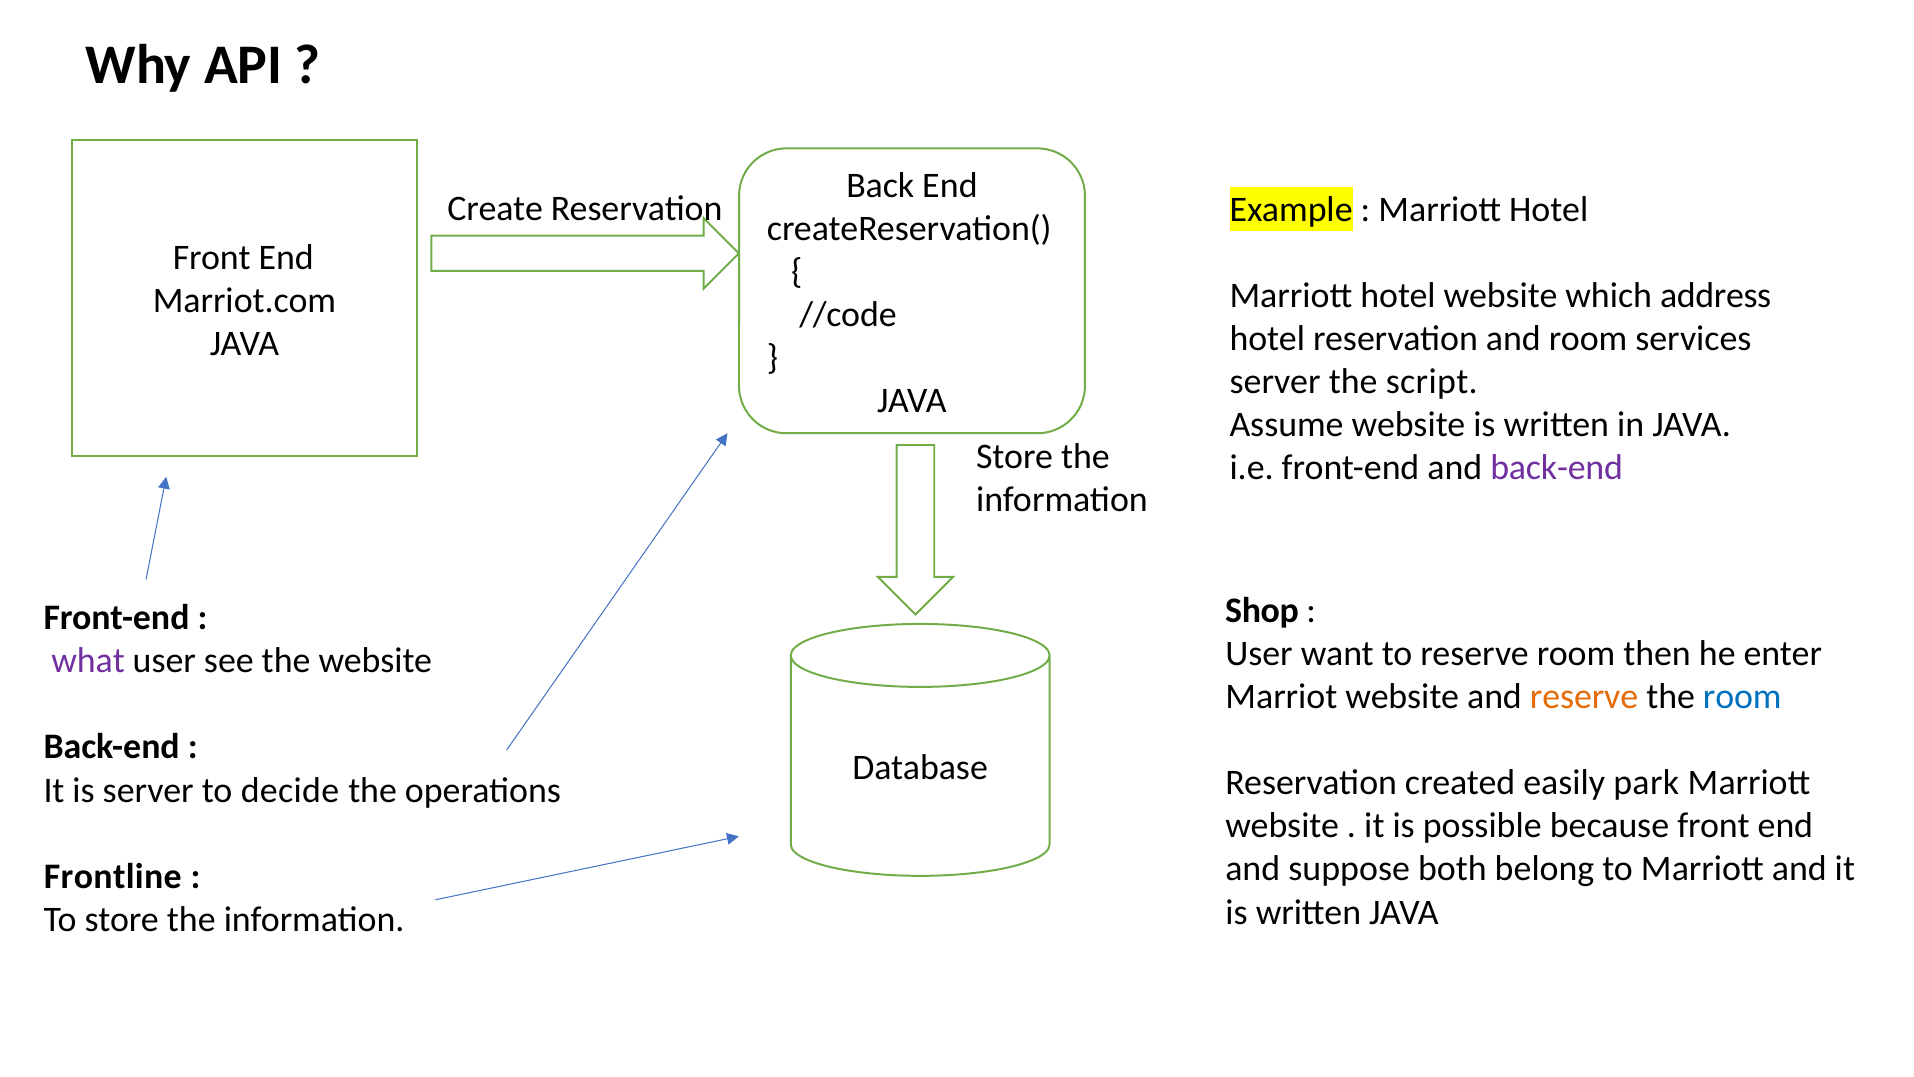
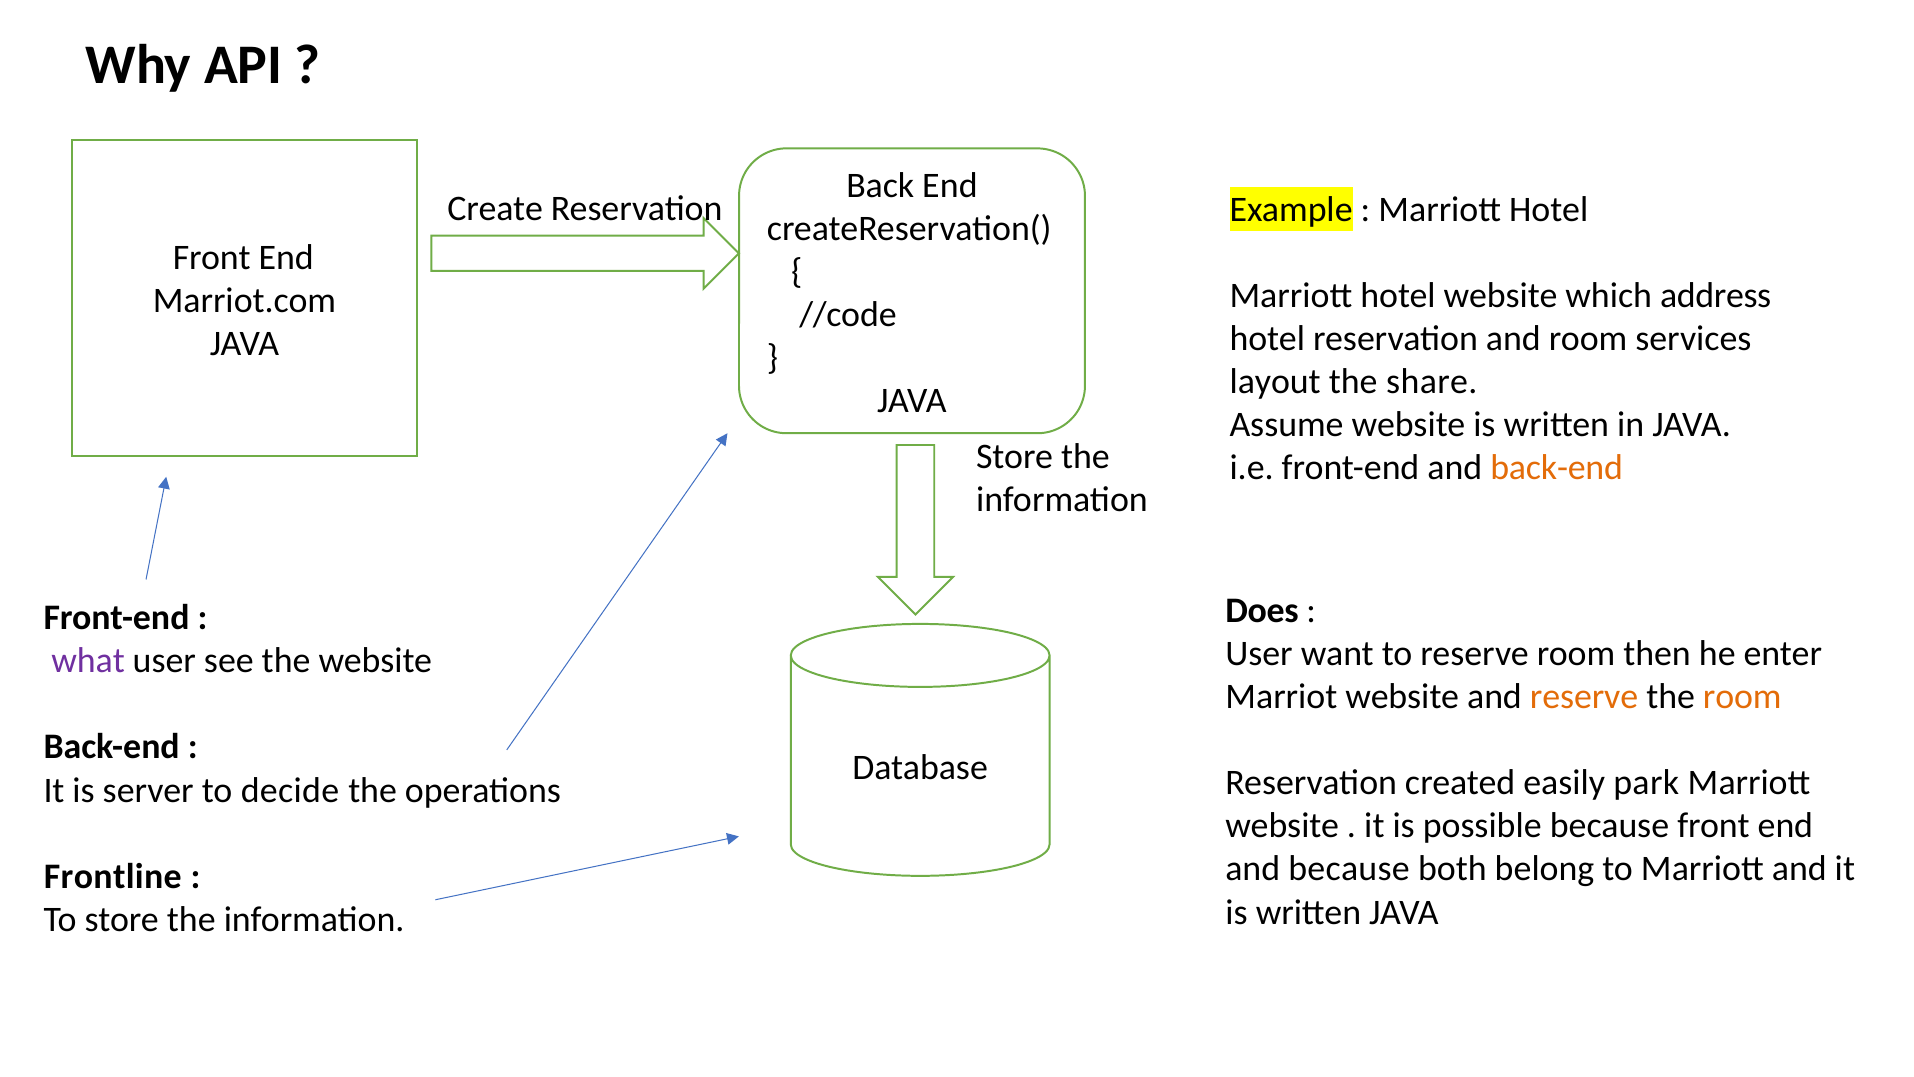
server at (1275, 382): server -> layout
script: script -> share
back-end at (1557, 468) colour: purple -> orange
Shop: Shop -> Does
room at (1742, 697) colour: blue -> orange
and suppose: suppose -> because
